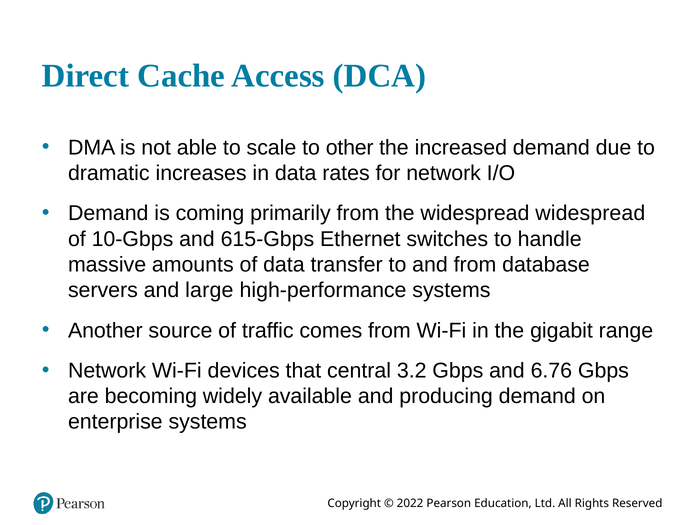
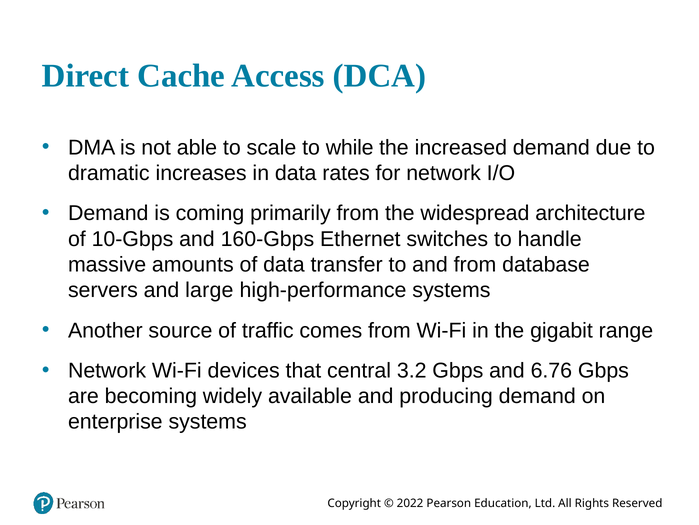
other: other -> while
widespread widespread: widespread -> architecture
615-Gbps: 615-Gbps -> 160-Gbps
